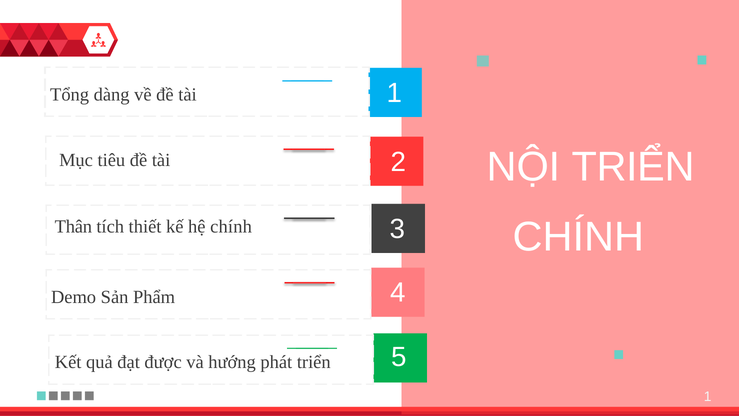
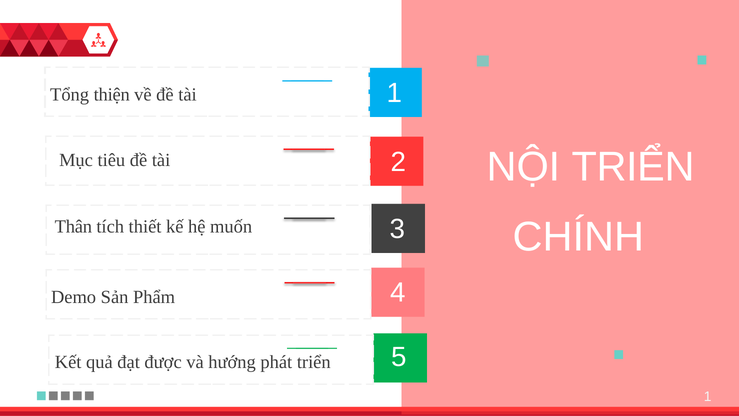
dàng: dàng -> thiện
hệ chính: chính -> muốn
